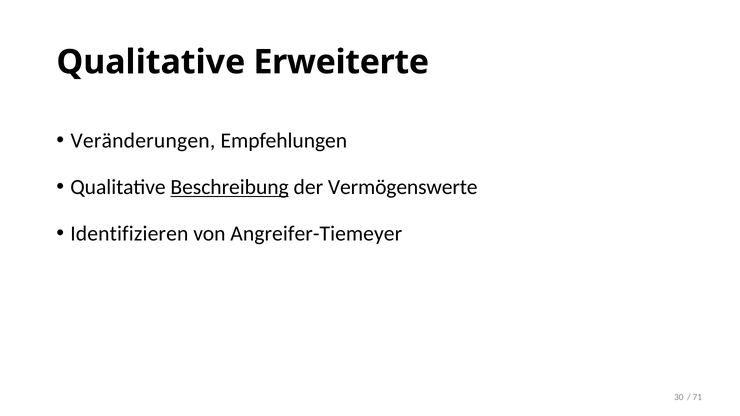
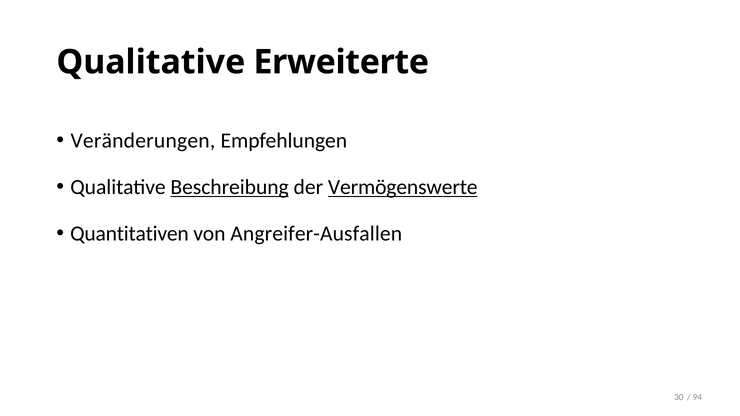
Vermögenswerte underline: none -> present
Identifizieren: Identifizieren -> Quantitativen
Angreifer-Tiemeyer: Angreifer-Tiemeyer -> Angreifer-Ausfallen
71: 71 -> 94
